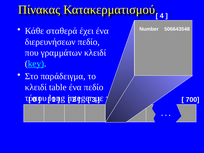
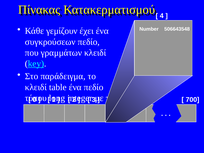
σταθερά: σταθερά -> γεμίζουν
διερευνήσεων: διερευνήσεων -> συγκρούσεων
